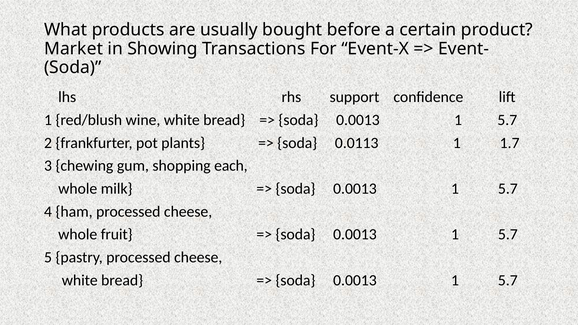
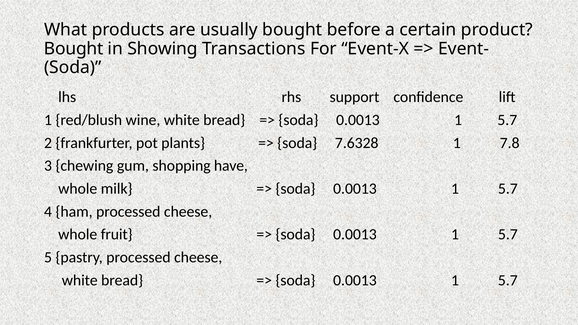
Market at (74, 49): Market -> Bought
0.0113: 0.0113 -> 7.6328
1.7: 1.7 -> 7.8
each: each -> have
